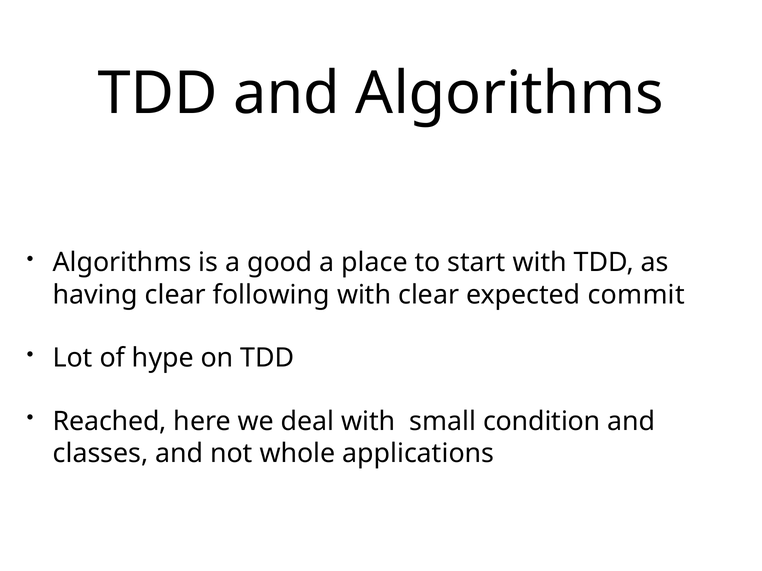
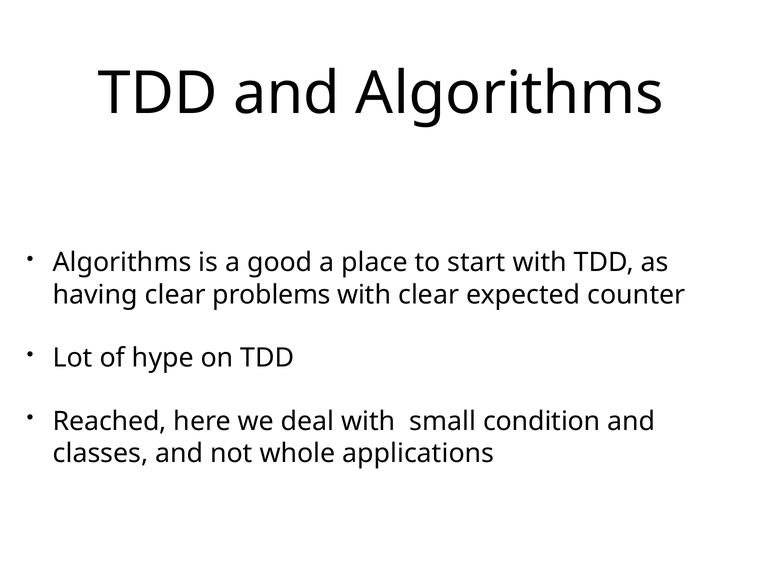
following: following -> problems
commit: commit -> counter
